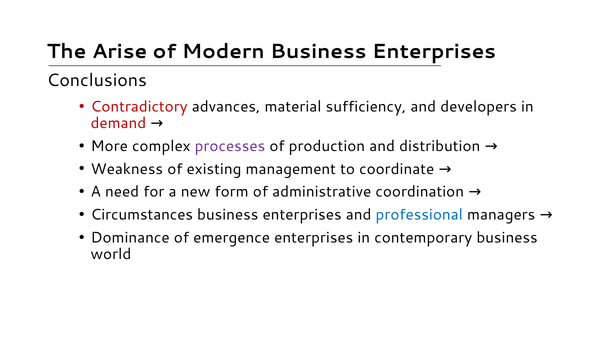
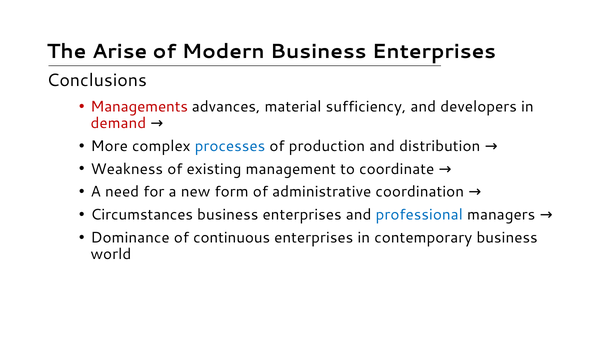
Contradictory: Contradictory -> Managements
processes colour: purple -> blue
emergence: emergence -> continuous
